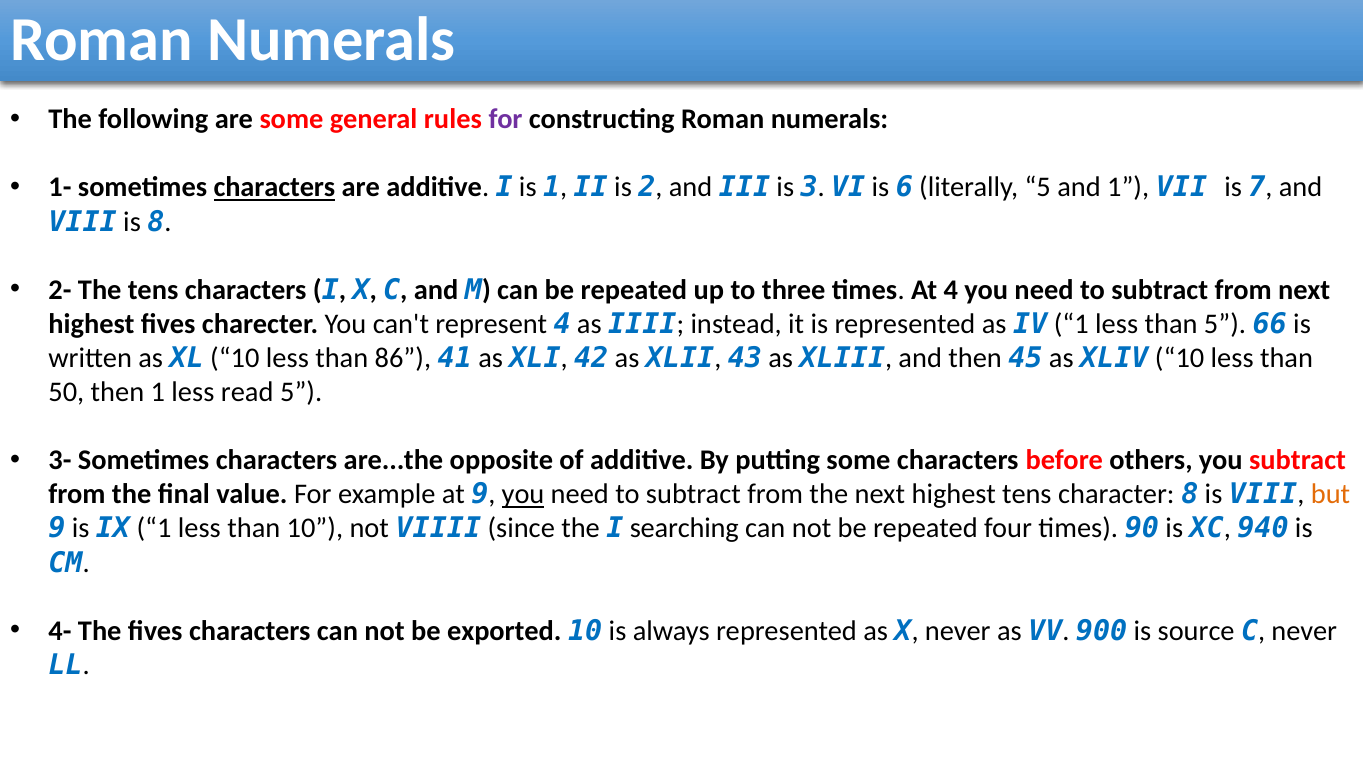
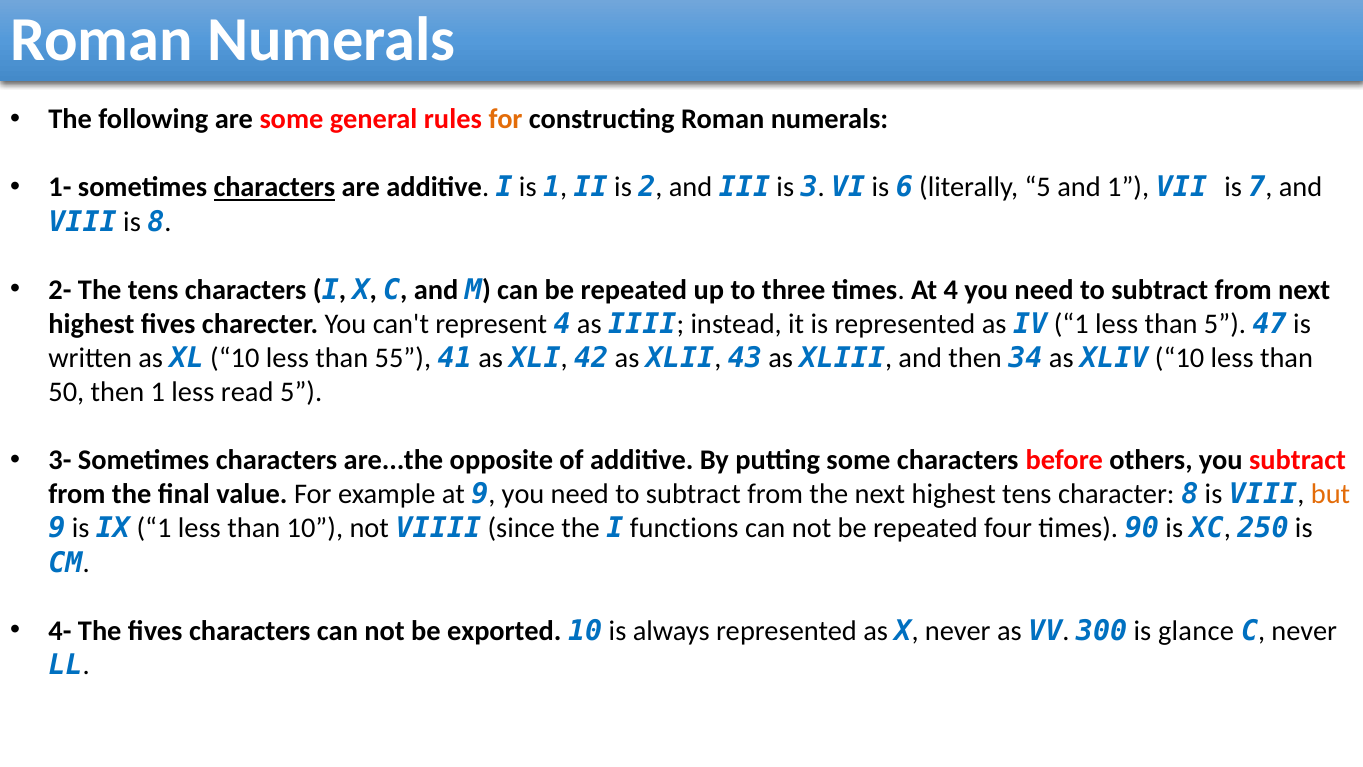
for at (506, 119) colour: purple -> orange
66: 66 -> 47
86: 86 -> 55
45: 45 -> 34
you at (523, 494) underline: present -> none
searching: searching -> functions
940: 940 -> 250
900: 900 -> 300
source: source -> glance
